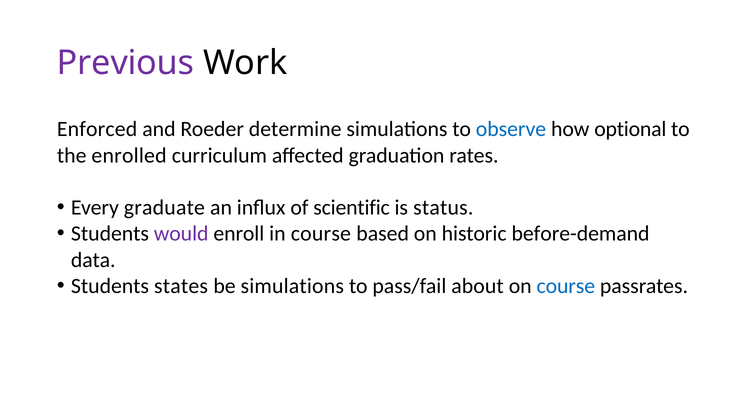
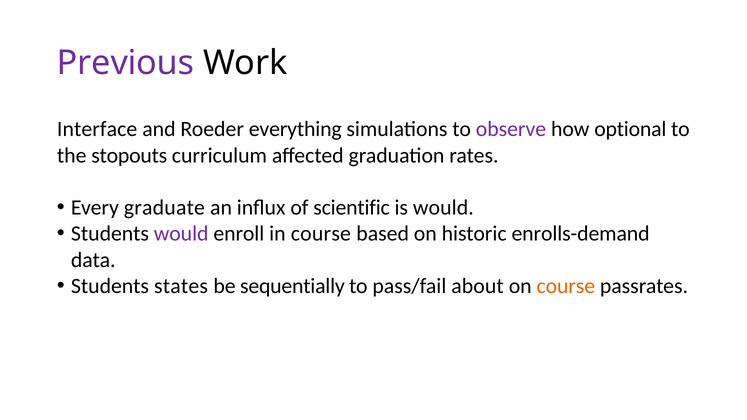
Enforced: Enforced -> Interface
determine: determine -> everything
observe colour: blue -> purple
enrolled: enrolled -> stopouts
is status: status -> would
before-demand: before-demand -> enrolls-demand
be simulations: simulations -> sequentially
course at (566, 286) colour: blue -> orange
